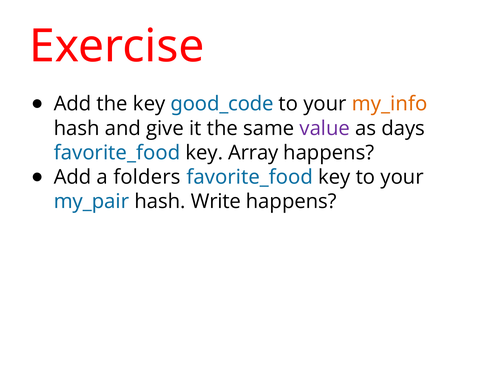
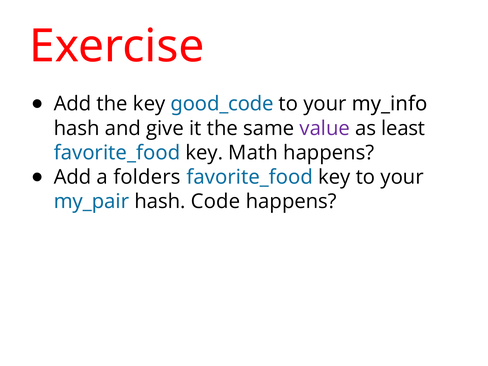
my_info colour: orange -> black
days: days -> least
Array: Array -> Math
Write: Write -> Code
